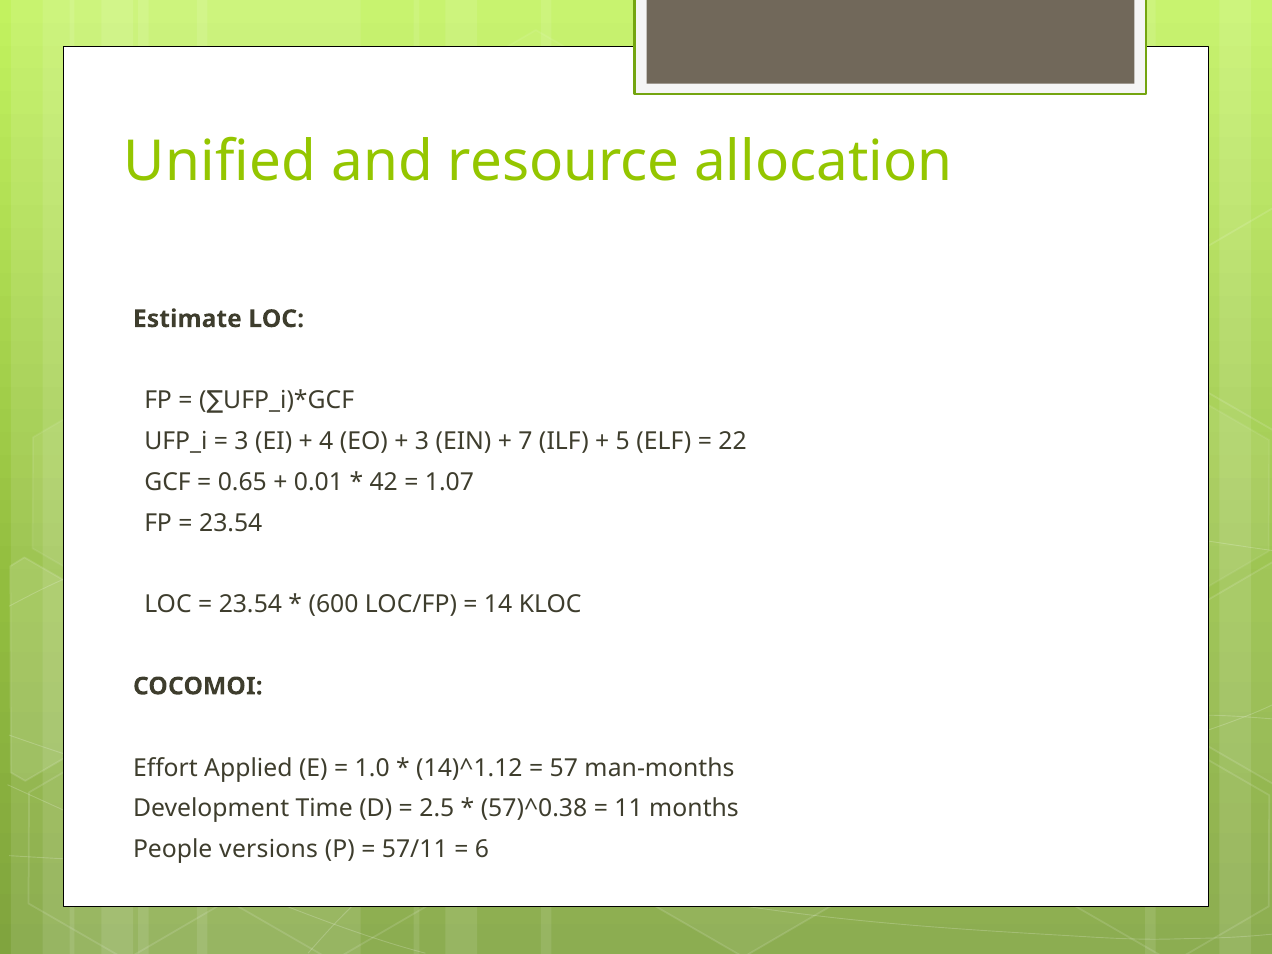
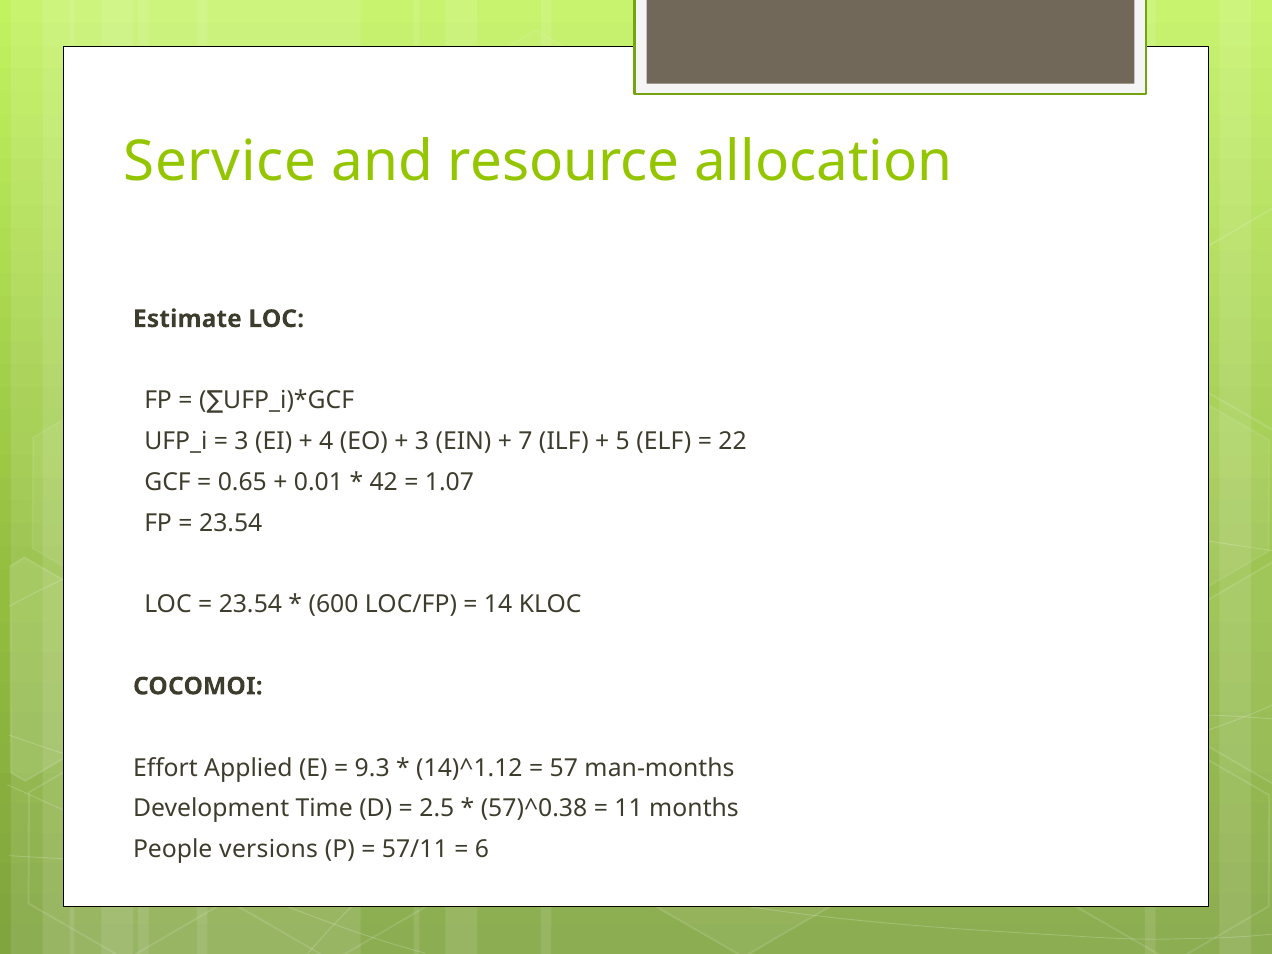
Unified: Unified -> Service
1.0: 1.0 -> 9.3
